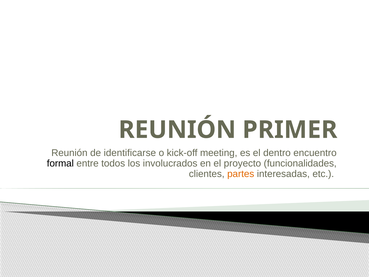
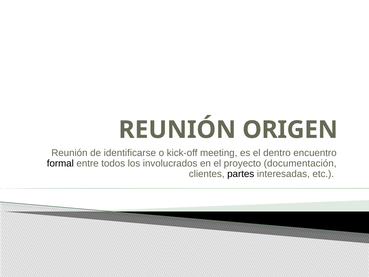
PRIMER: PRIMER -> ORIGEN
funcionalidades: funcionalidades -> documentación
partes colour: orange -> black
